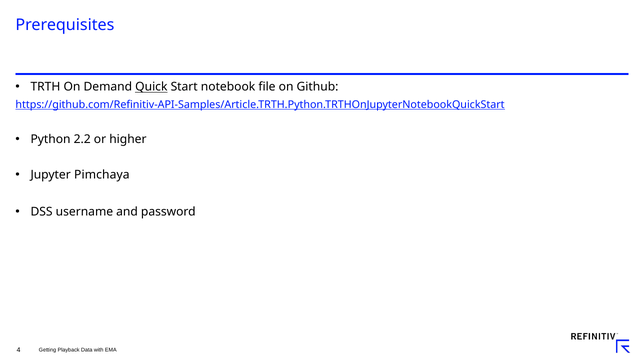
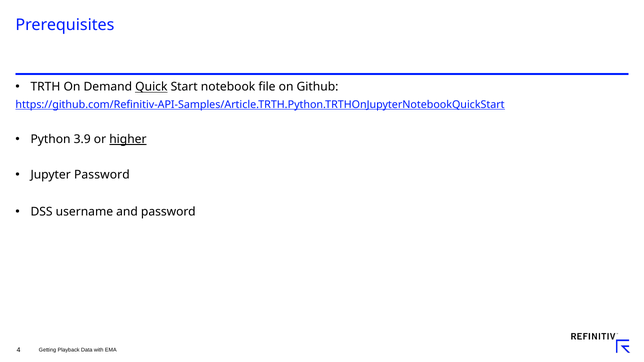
2.2: 2.2 -> 3.9
higher underline: none -> present
Jupyter Pimchaya: Pimchaya -> Password
